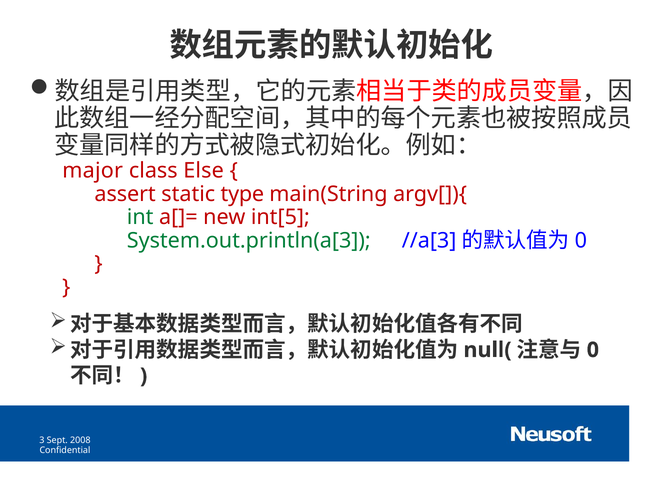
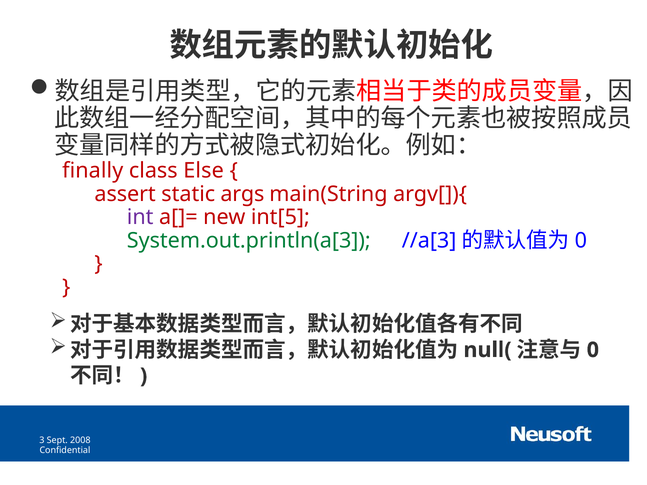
major: major -> finally
type: type -> args
int colour: green -> purple
